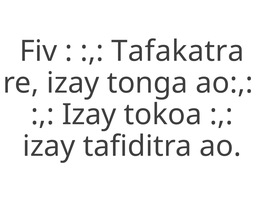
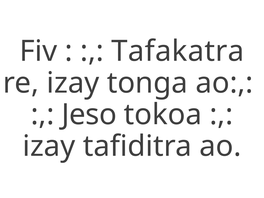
Izay at (89, 115): Izay -> Jeso
